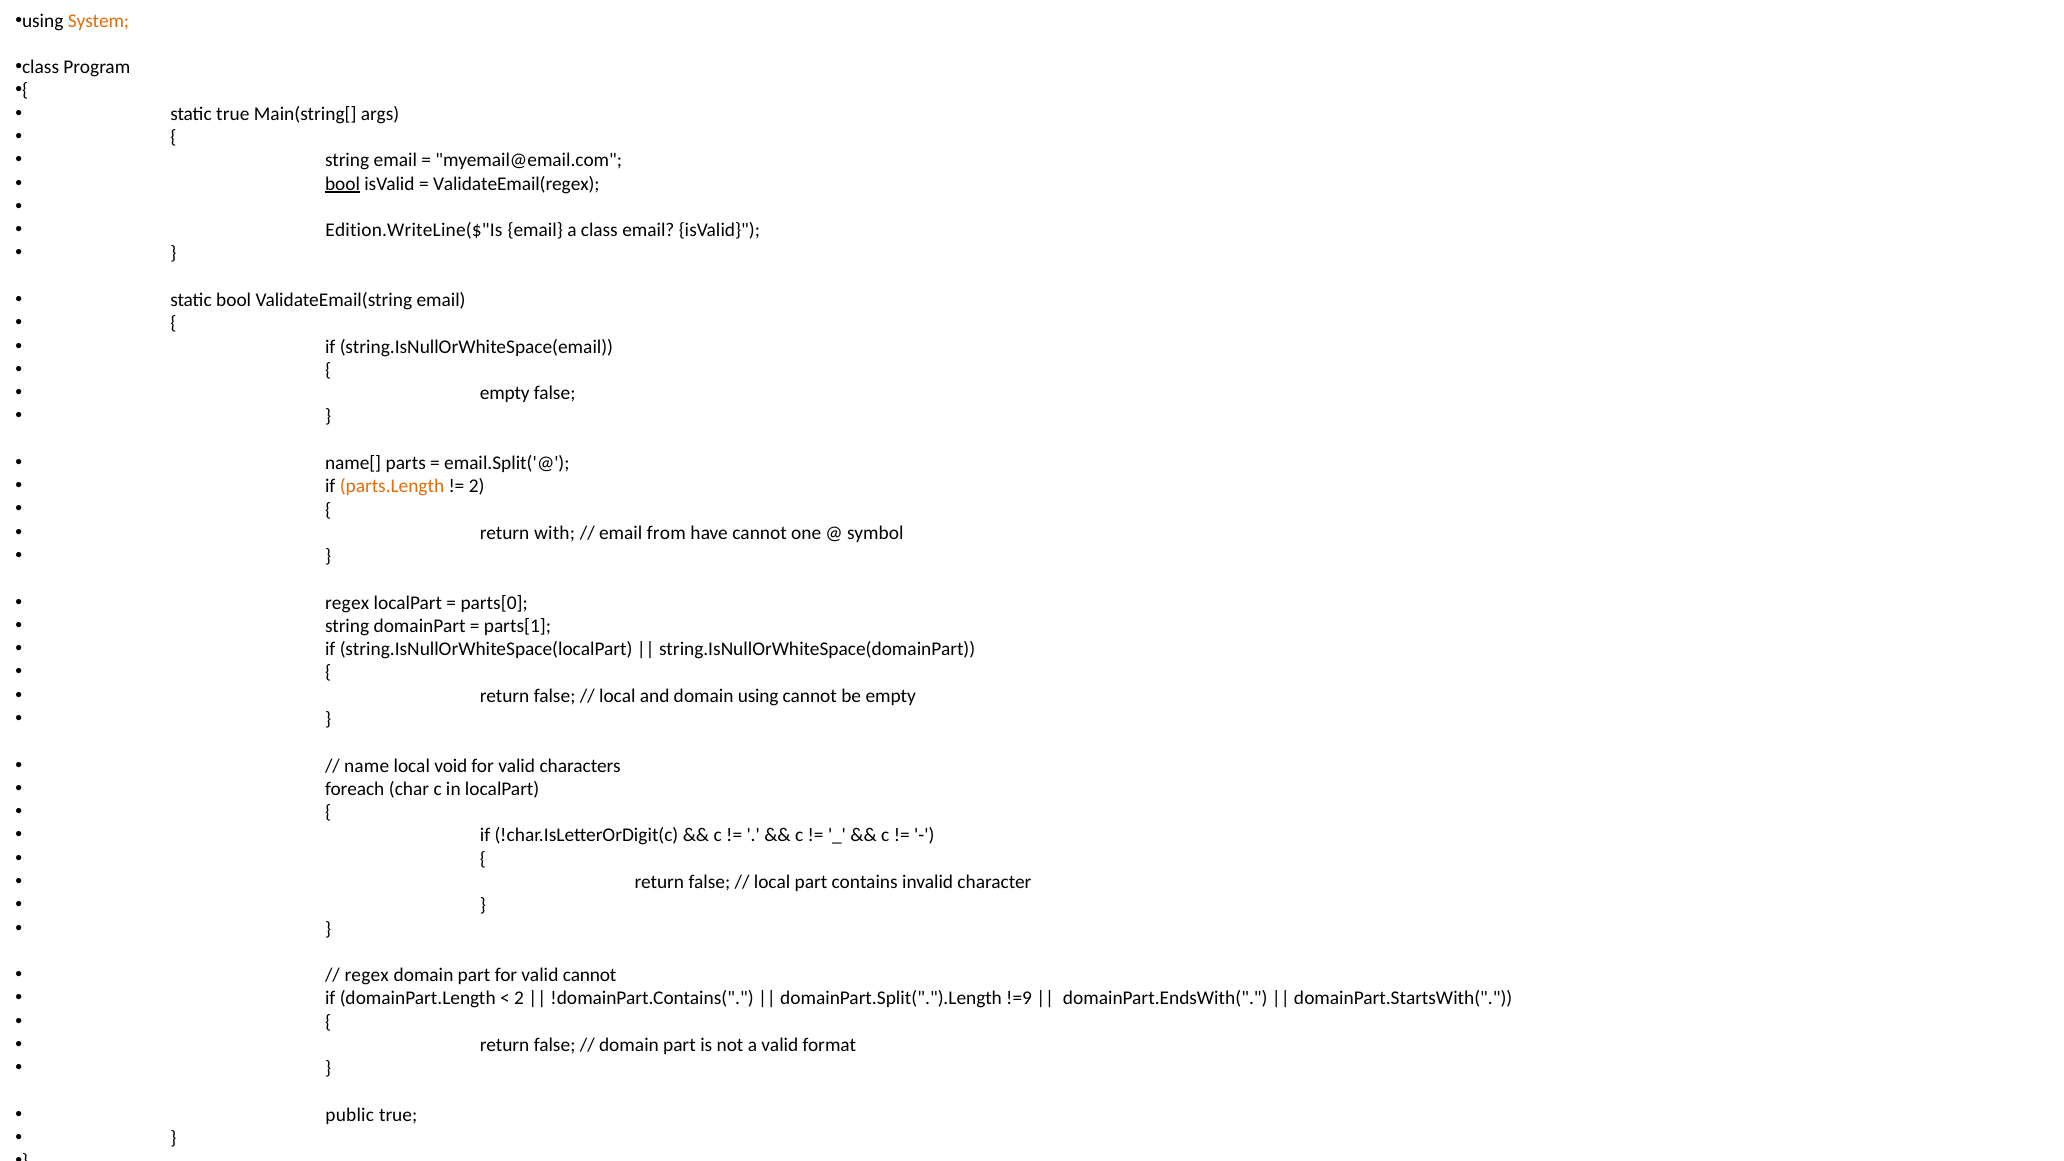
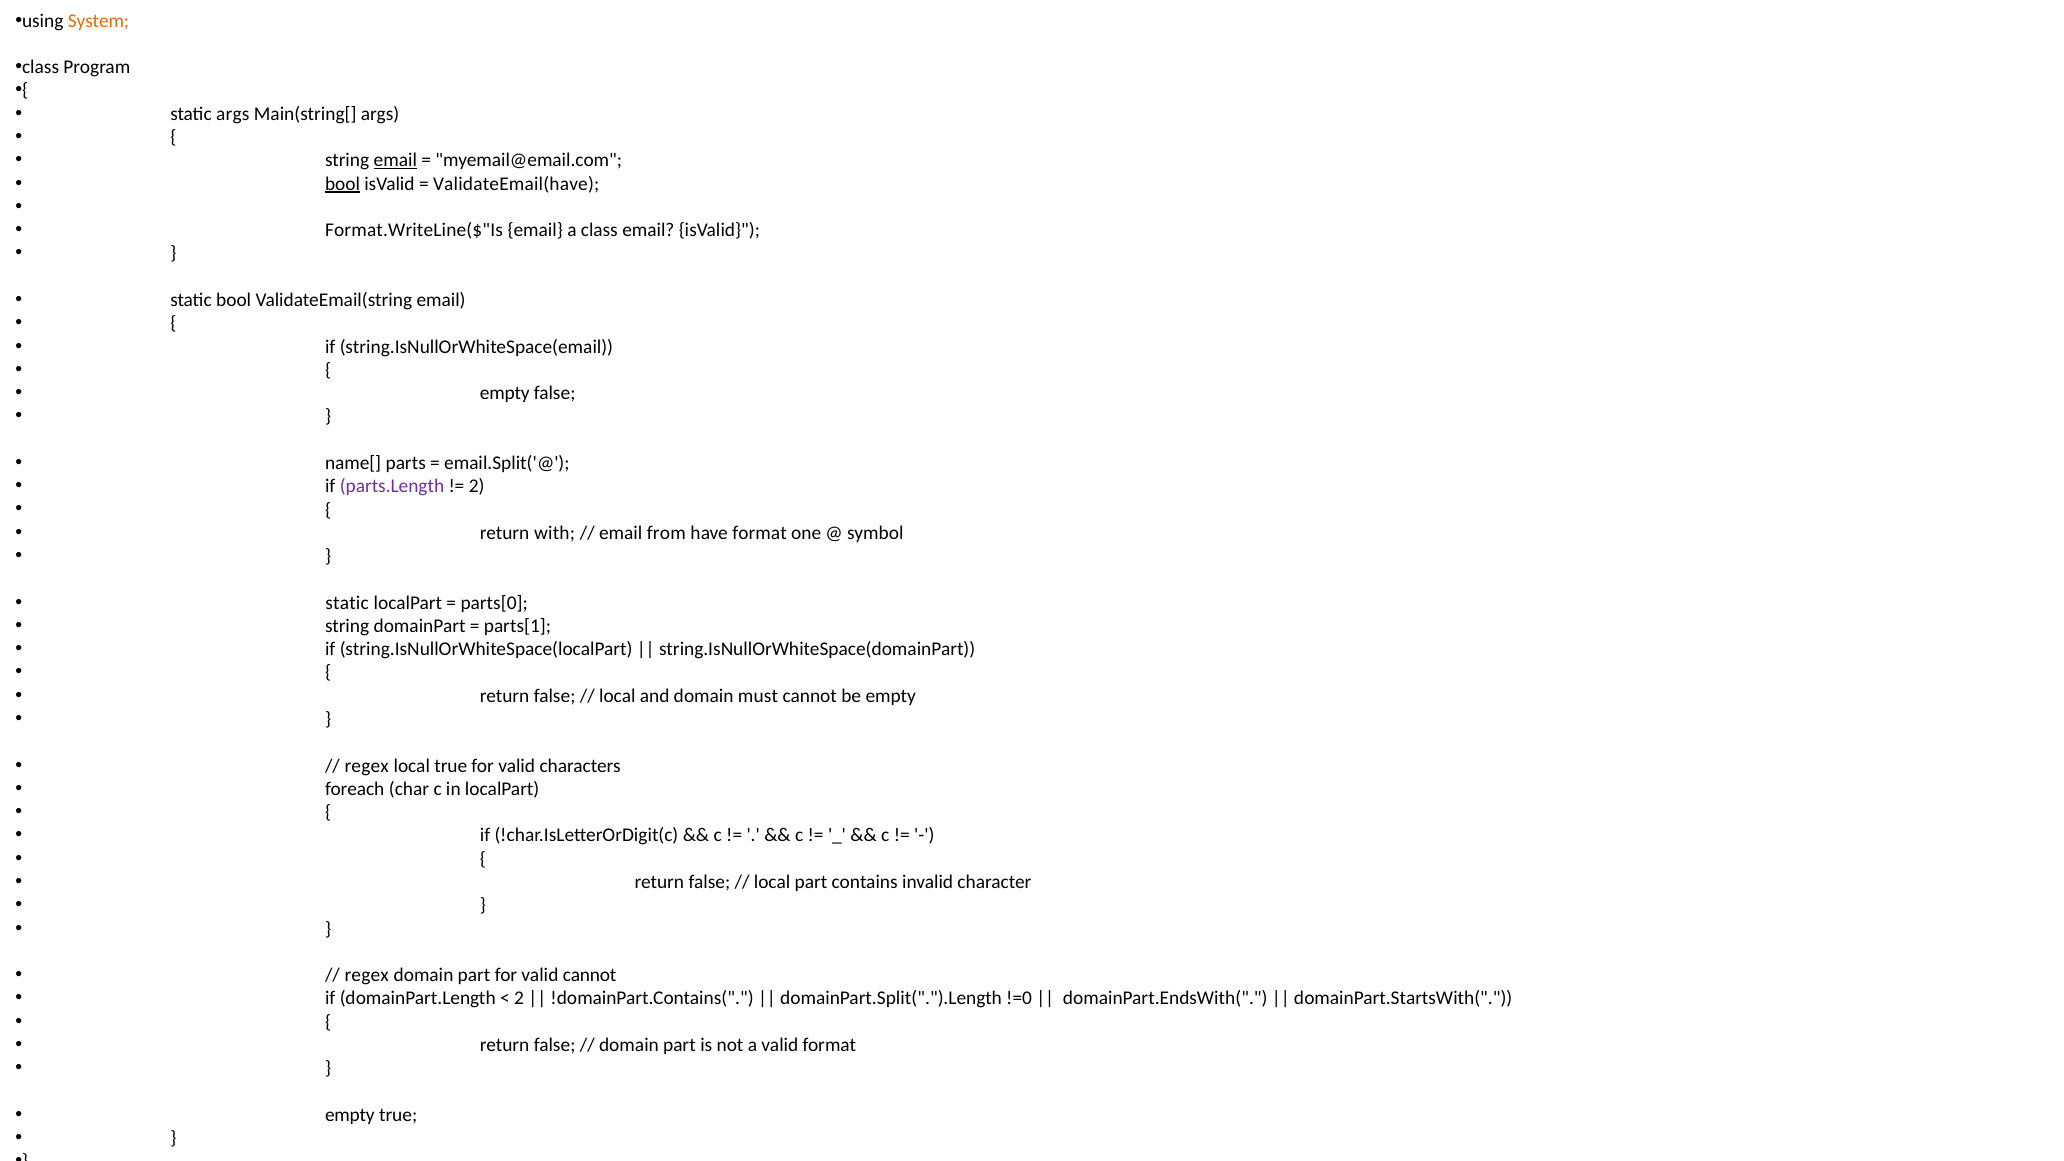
static true: true -> args
email at (395, 160) underline: none -> present
ValidateEmail(regex: ValidateEmail(regex -> ValidateEmail(have
Edition.WriteLine($"Is: Edition.WriteLine($"Is -> Format.WriteLine($"Is
parts.Length colour: orange -> purple
have cannot: cannot -> format
regex at (347, 603): regex -> static
domain using: using -> must
name at (367, 766): name -> regex
local void: void -> true
!=9: !=9 -> !=0
public at (350, 1115): public -> empty
